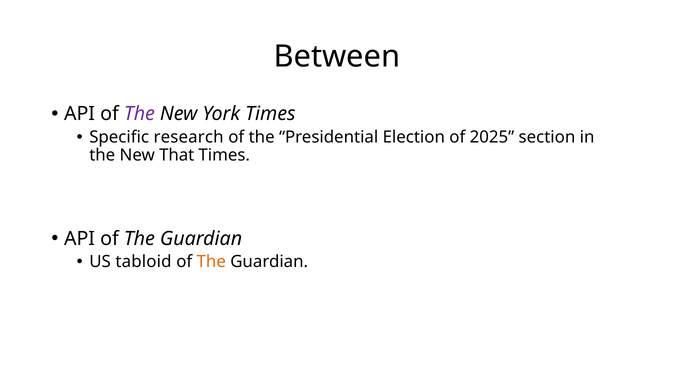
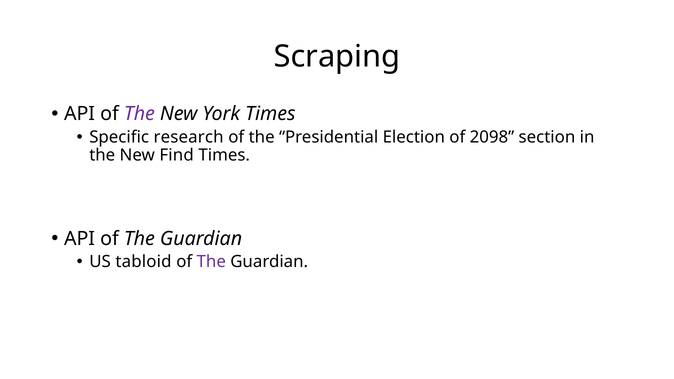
Between: Between -> Scraping
2025: 2025 -> 2098
That: That -> Find
The at (211, 262) colour: orange -> purple
